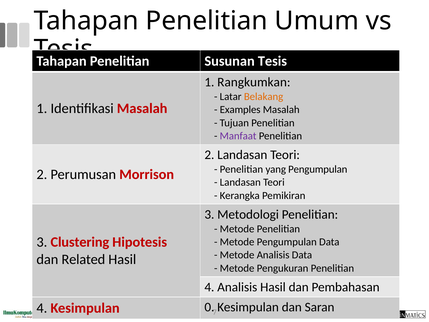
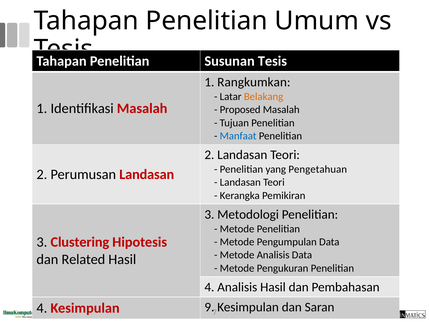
Examples: Examples -> Proposed
Manfaat colour: purple -> blue
yang Pengumpulan: Pengumpulan -> Pengetahuan
Perumusan Morrison: Morrison -> Landasan
0: 0 -> 9
